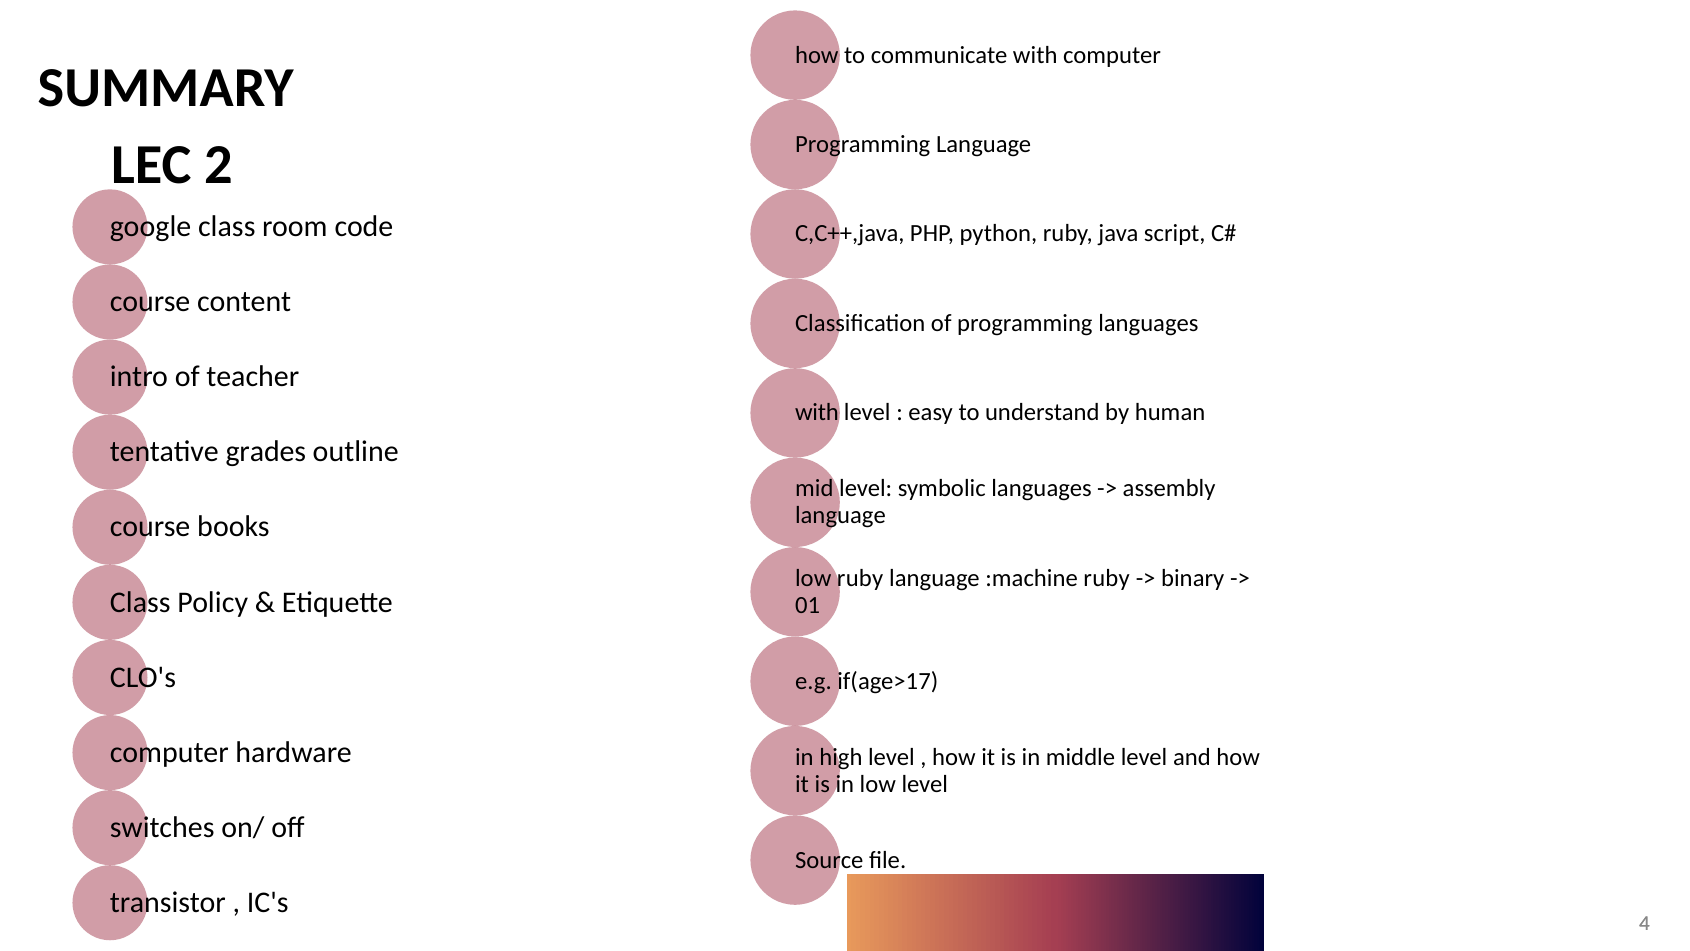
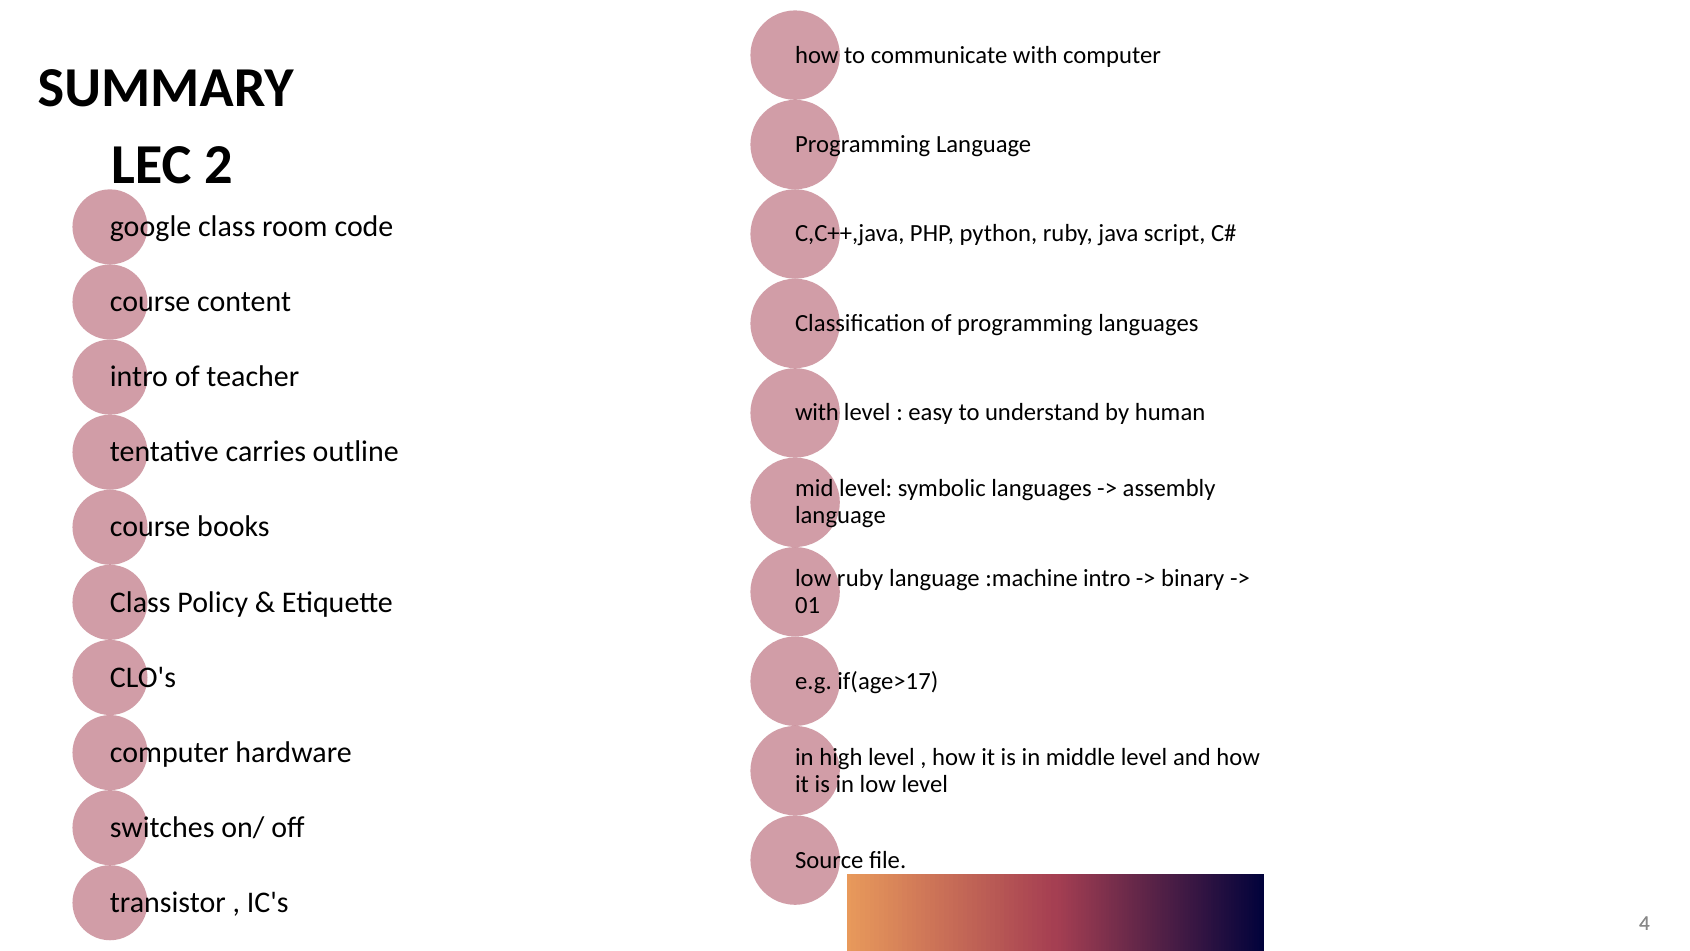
grades: grades -> carries
:machine ruby: ruby -> intro
